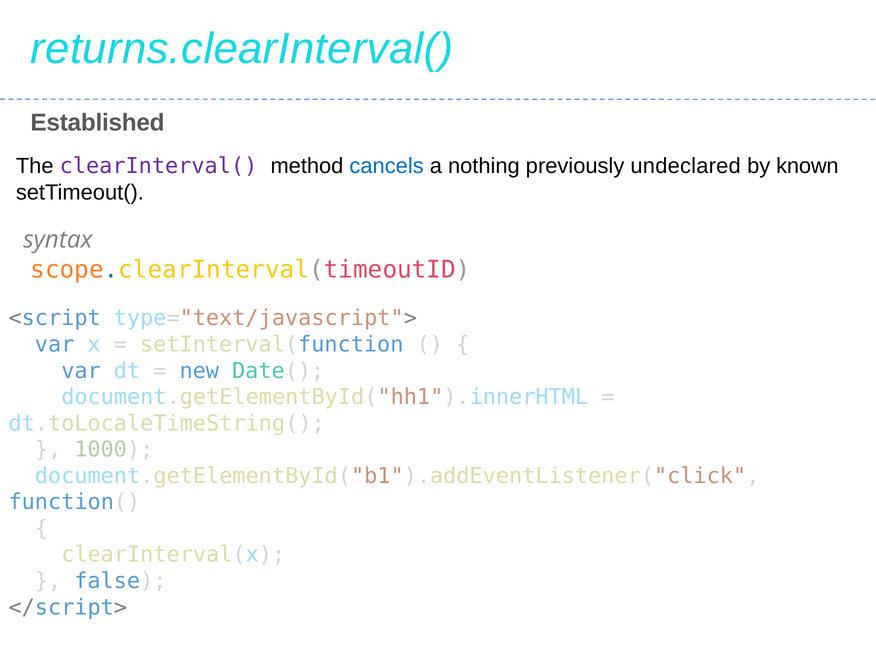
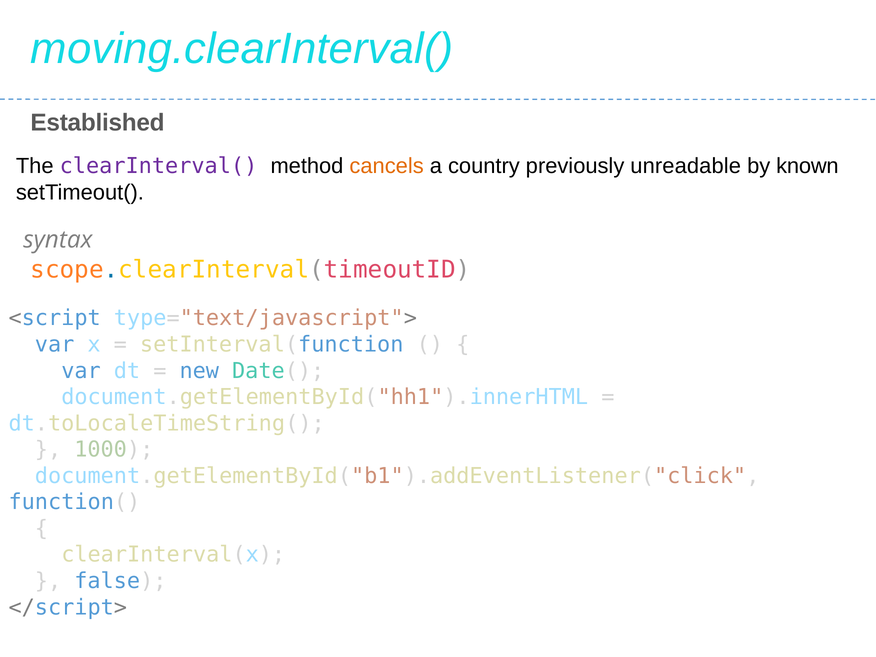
returns.clearInterval(: returns.clearInterval( -> moving.clearInterval(
cancels colour: blue -> orange
nothing: nothing -> country
undeclared: undeclared -> unreadable
